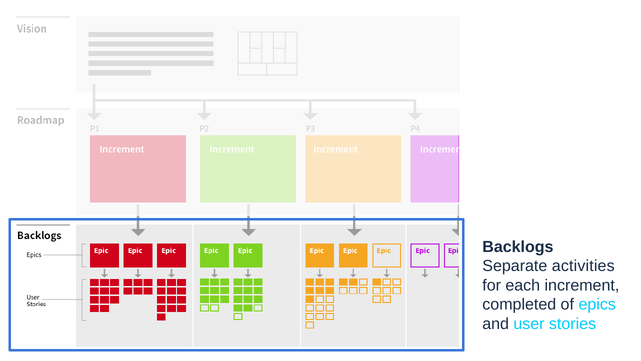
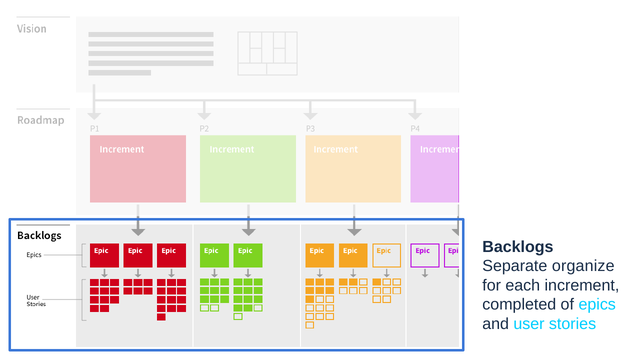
activities: activities -> organize
